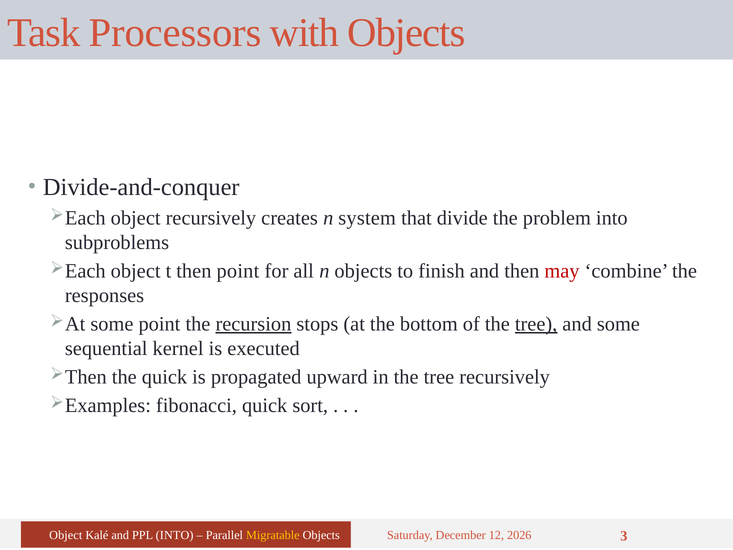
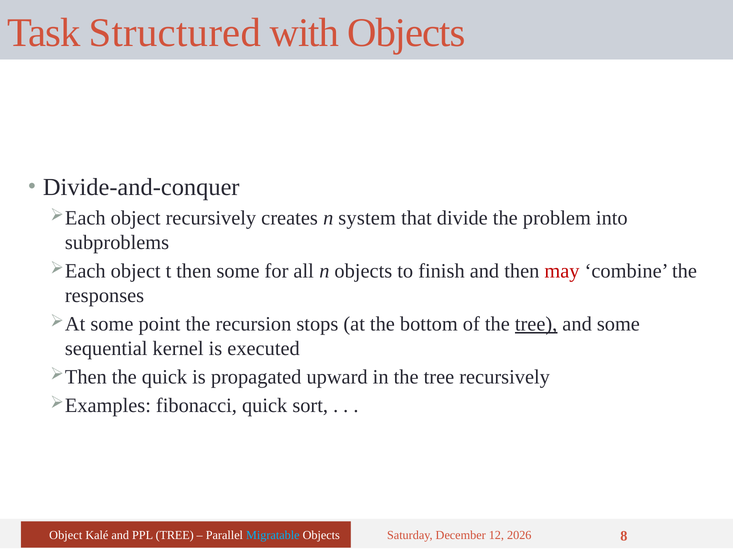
Processors: Processors -> Structured
then point: point -> some
recursion underline: present -> none
PPL INTO: INTO -> TREE
Migratable colour: yellow -> light blue
3: 3 -> 8
